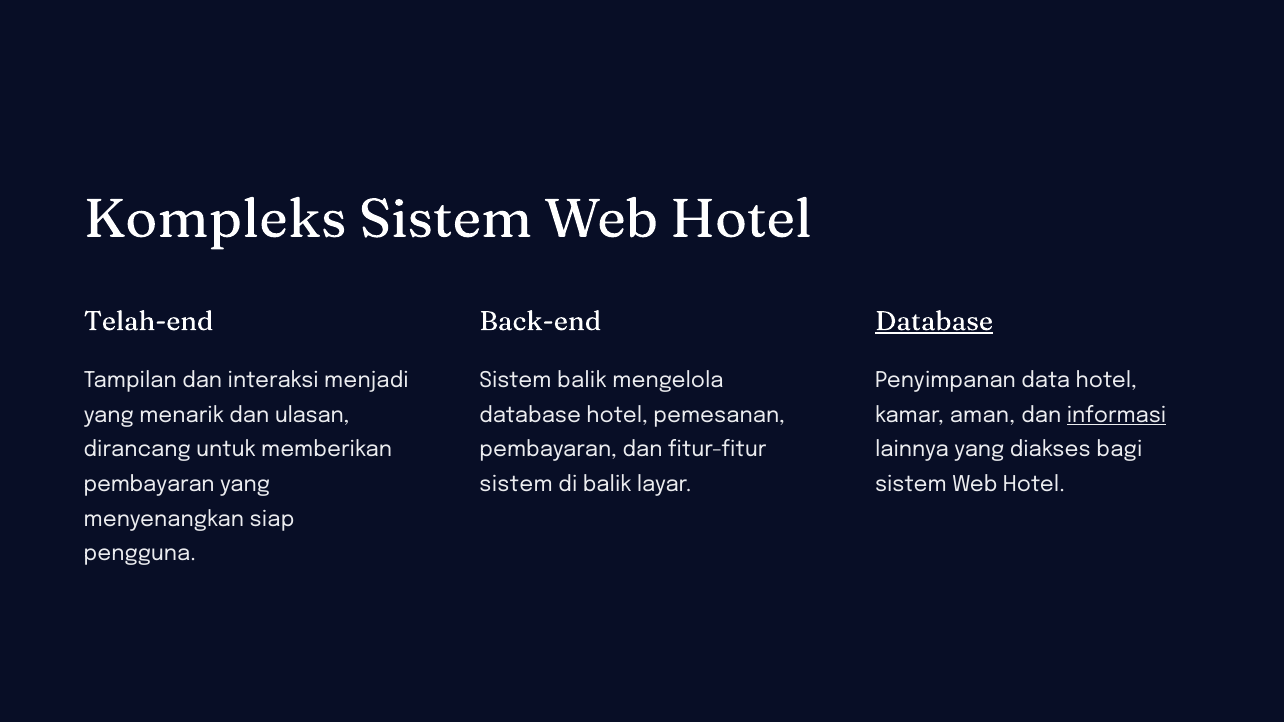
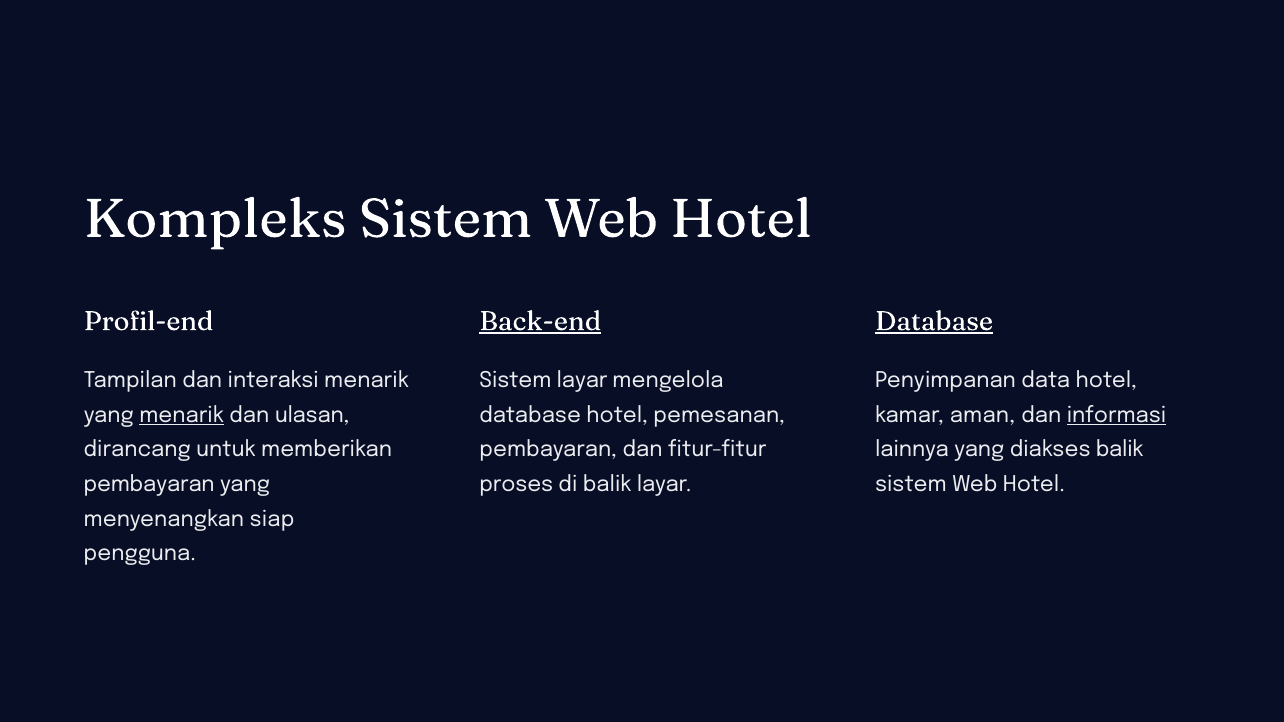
Telah-end: Telah-end -> Profil-end
Back-end underline: none -> present
interaksi menjadi: menjadi -> menarik
Sistem balik: balik -> layar
menarik at (182, 415) underline: none -> present
diakses bagi: bagi -> balik
sistem at (516, 485): sistem -> proses
